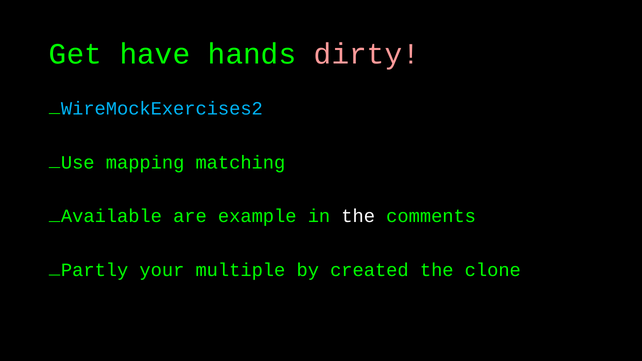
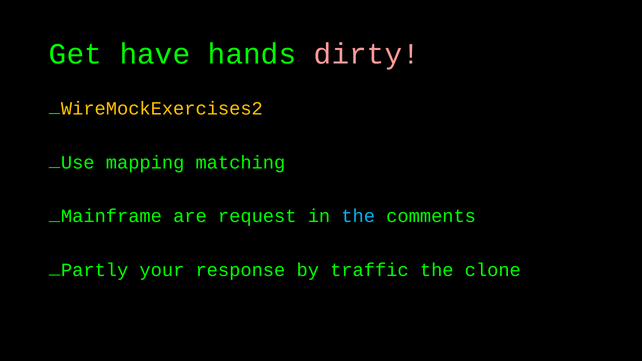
WireMockExercises2 colour: light blue -> yellow
Available: Available -> Mainframe
example: example -> request
the at (358, 216) colour: white -> light blue
multiple: multiple -> response
created: created -> traffic
